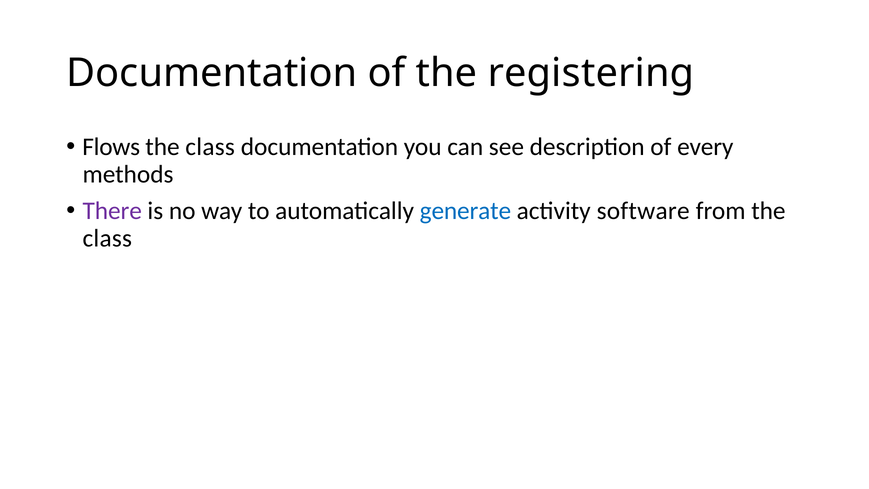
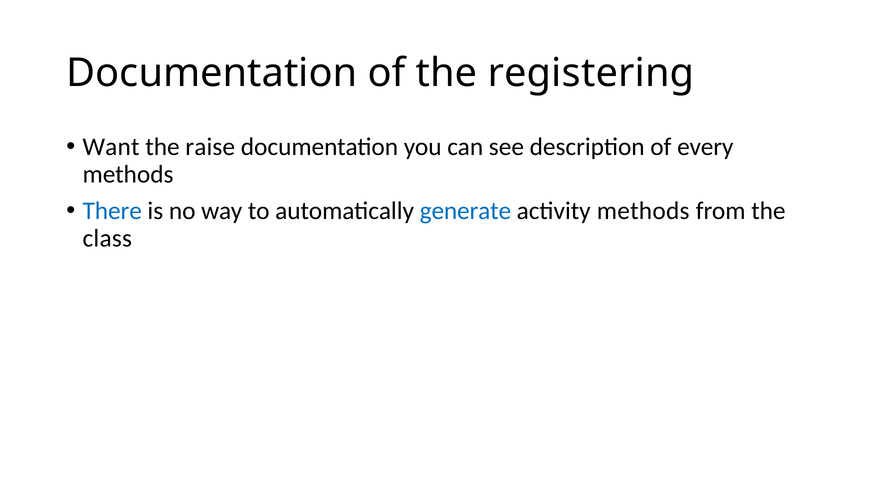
Flows: Flows -> Want
class at (210, 147): class -> raise
There colour: purple -> blue
activity software: software -> methods
